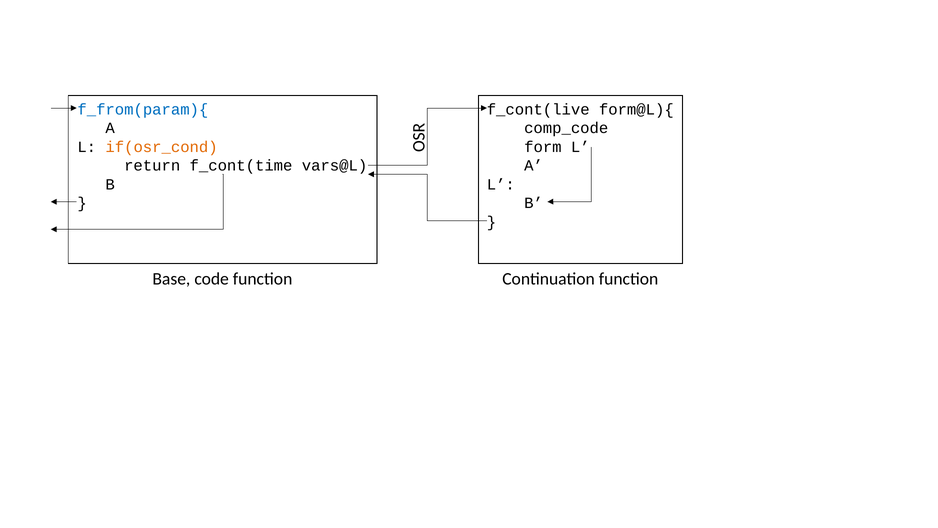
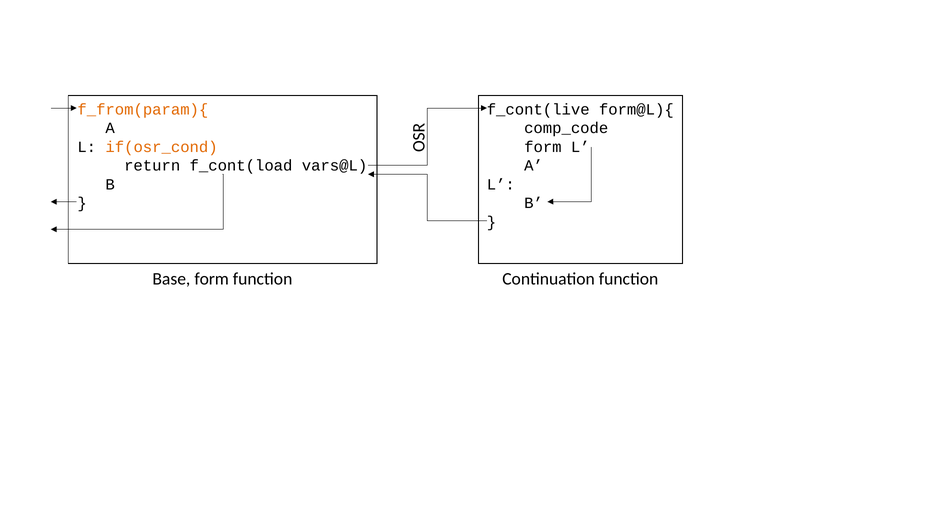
f_from(param){ colour: blue -> orange
f_cont(time: f_cont(time -> f_cont(load
Base code: code -> form
